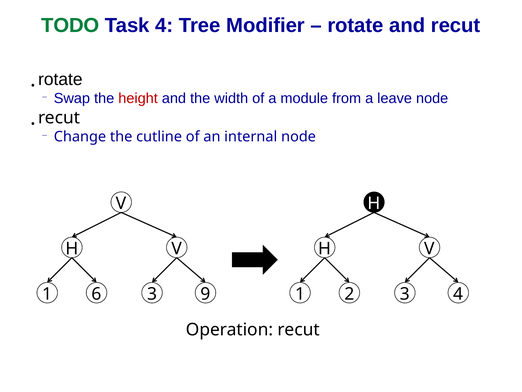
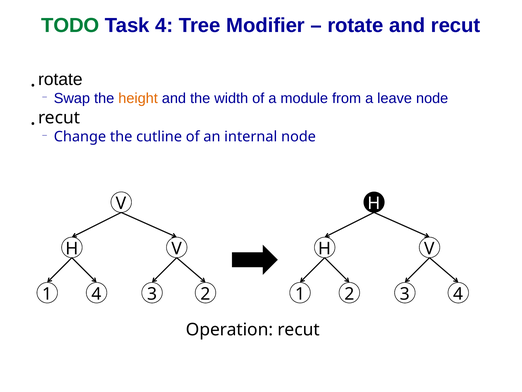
height colour: red -> orange
1 6: 6 -> 4
3 9: 9 -> 2
